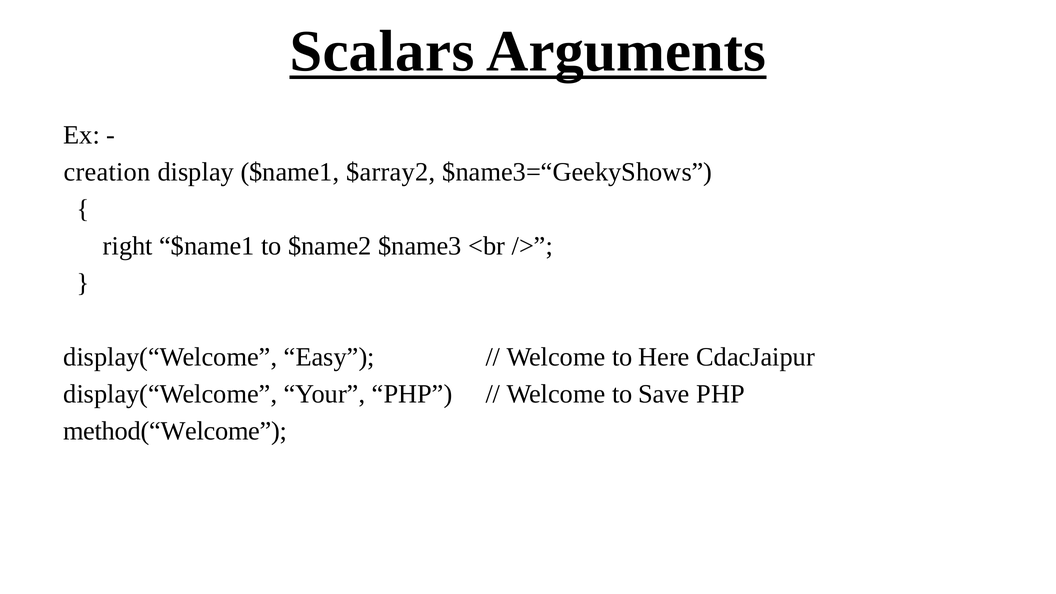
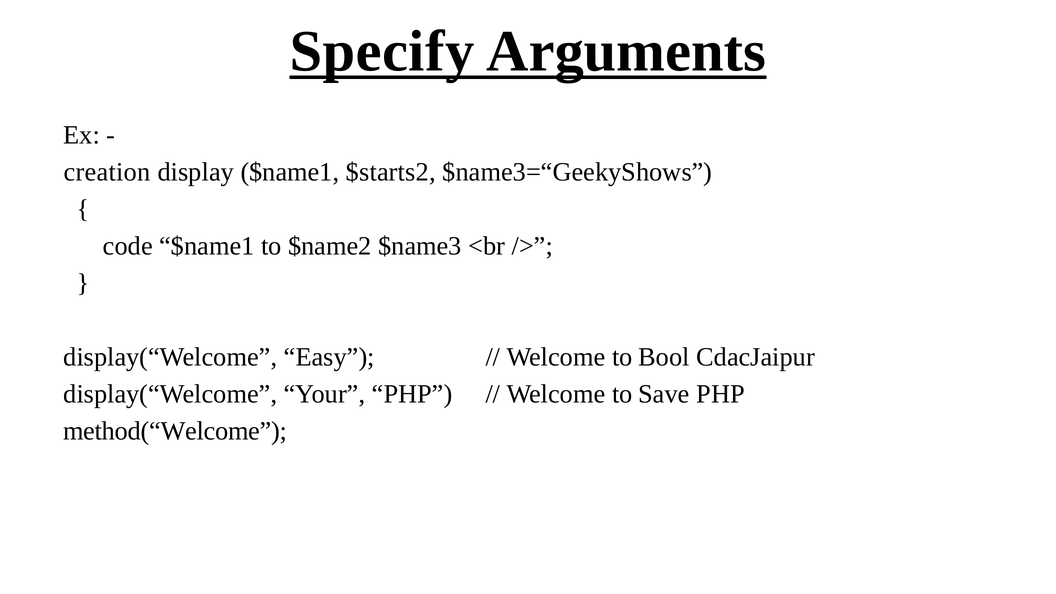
Scalars: Scalars -> Specify
$array2: $array2 -> $starts2
right: right -> code
Here: Here -> Bool
